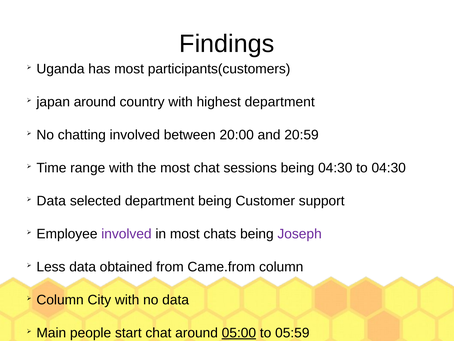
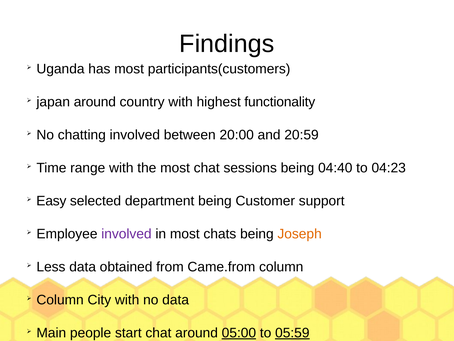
highest department: department -> functionality
being 04:30: 04:30 -> 04:40
to 04:30: 04:30 -> 04:23
Data at (51, 201): Data -> Easy
Joseph colour: purple -> orange
05:59 underline: none -> present
